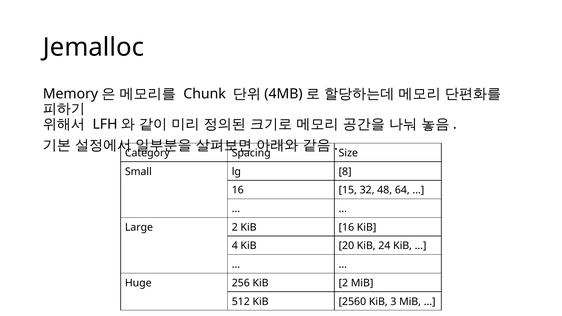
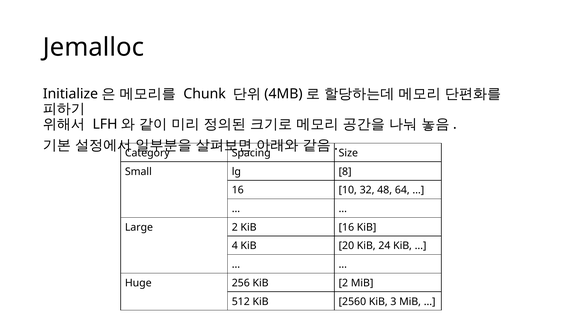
Memory: Memory -> Initialize
15: 15 -> 10
